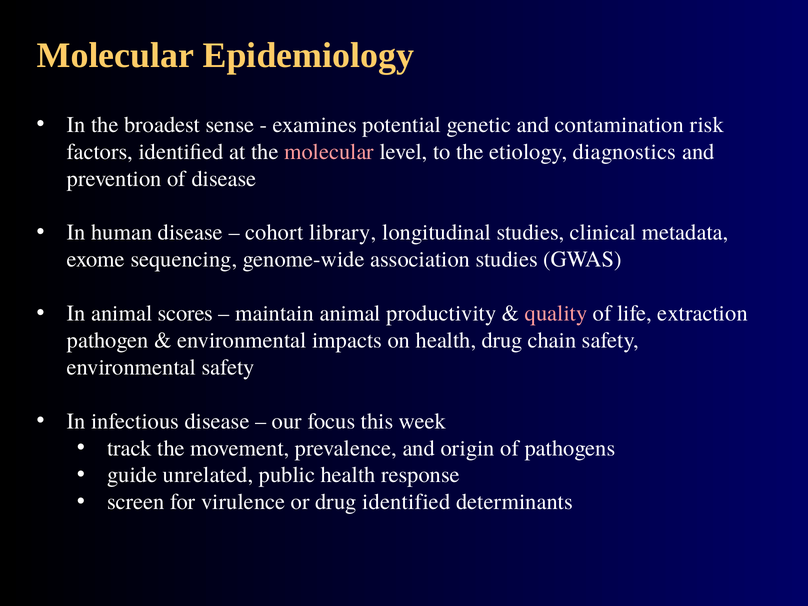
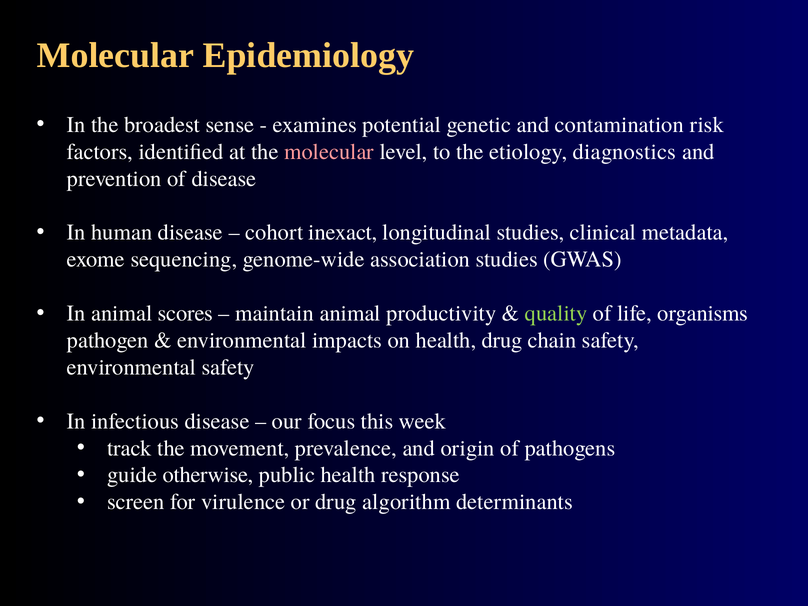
library: library -> inexact
quality colour: pink -> light green
extraction: extraction -> organisms
unrelated: unrelated -> otherwise
drug identified: identified -> algorithm
